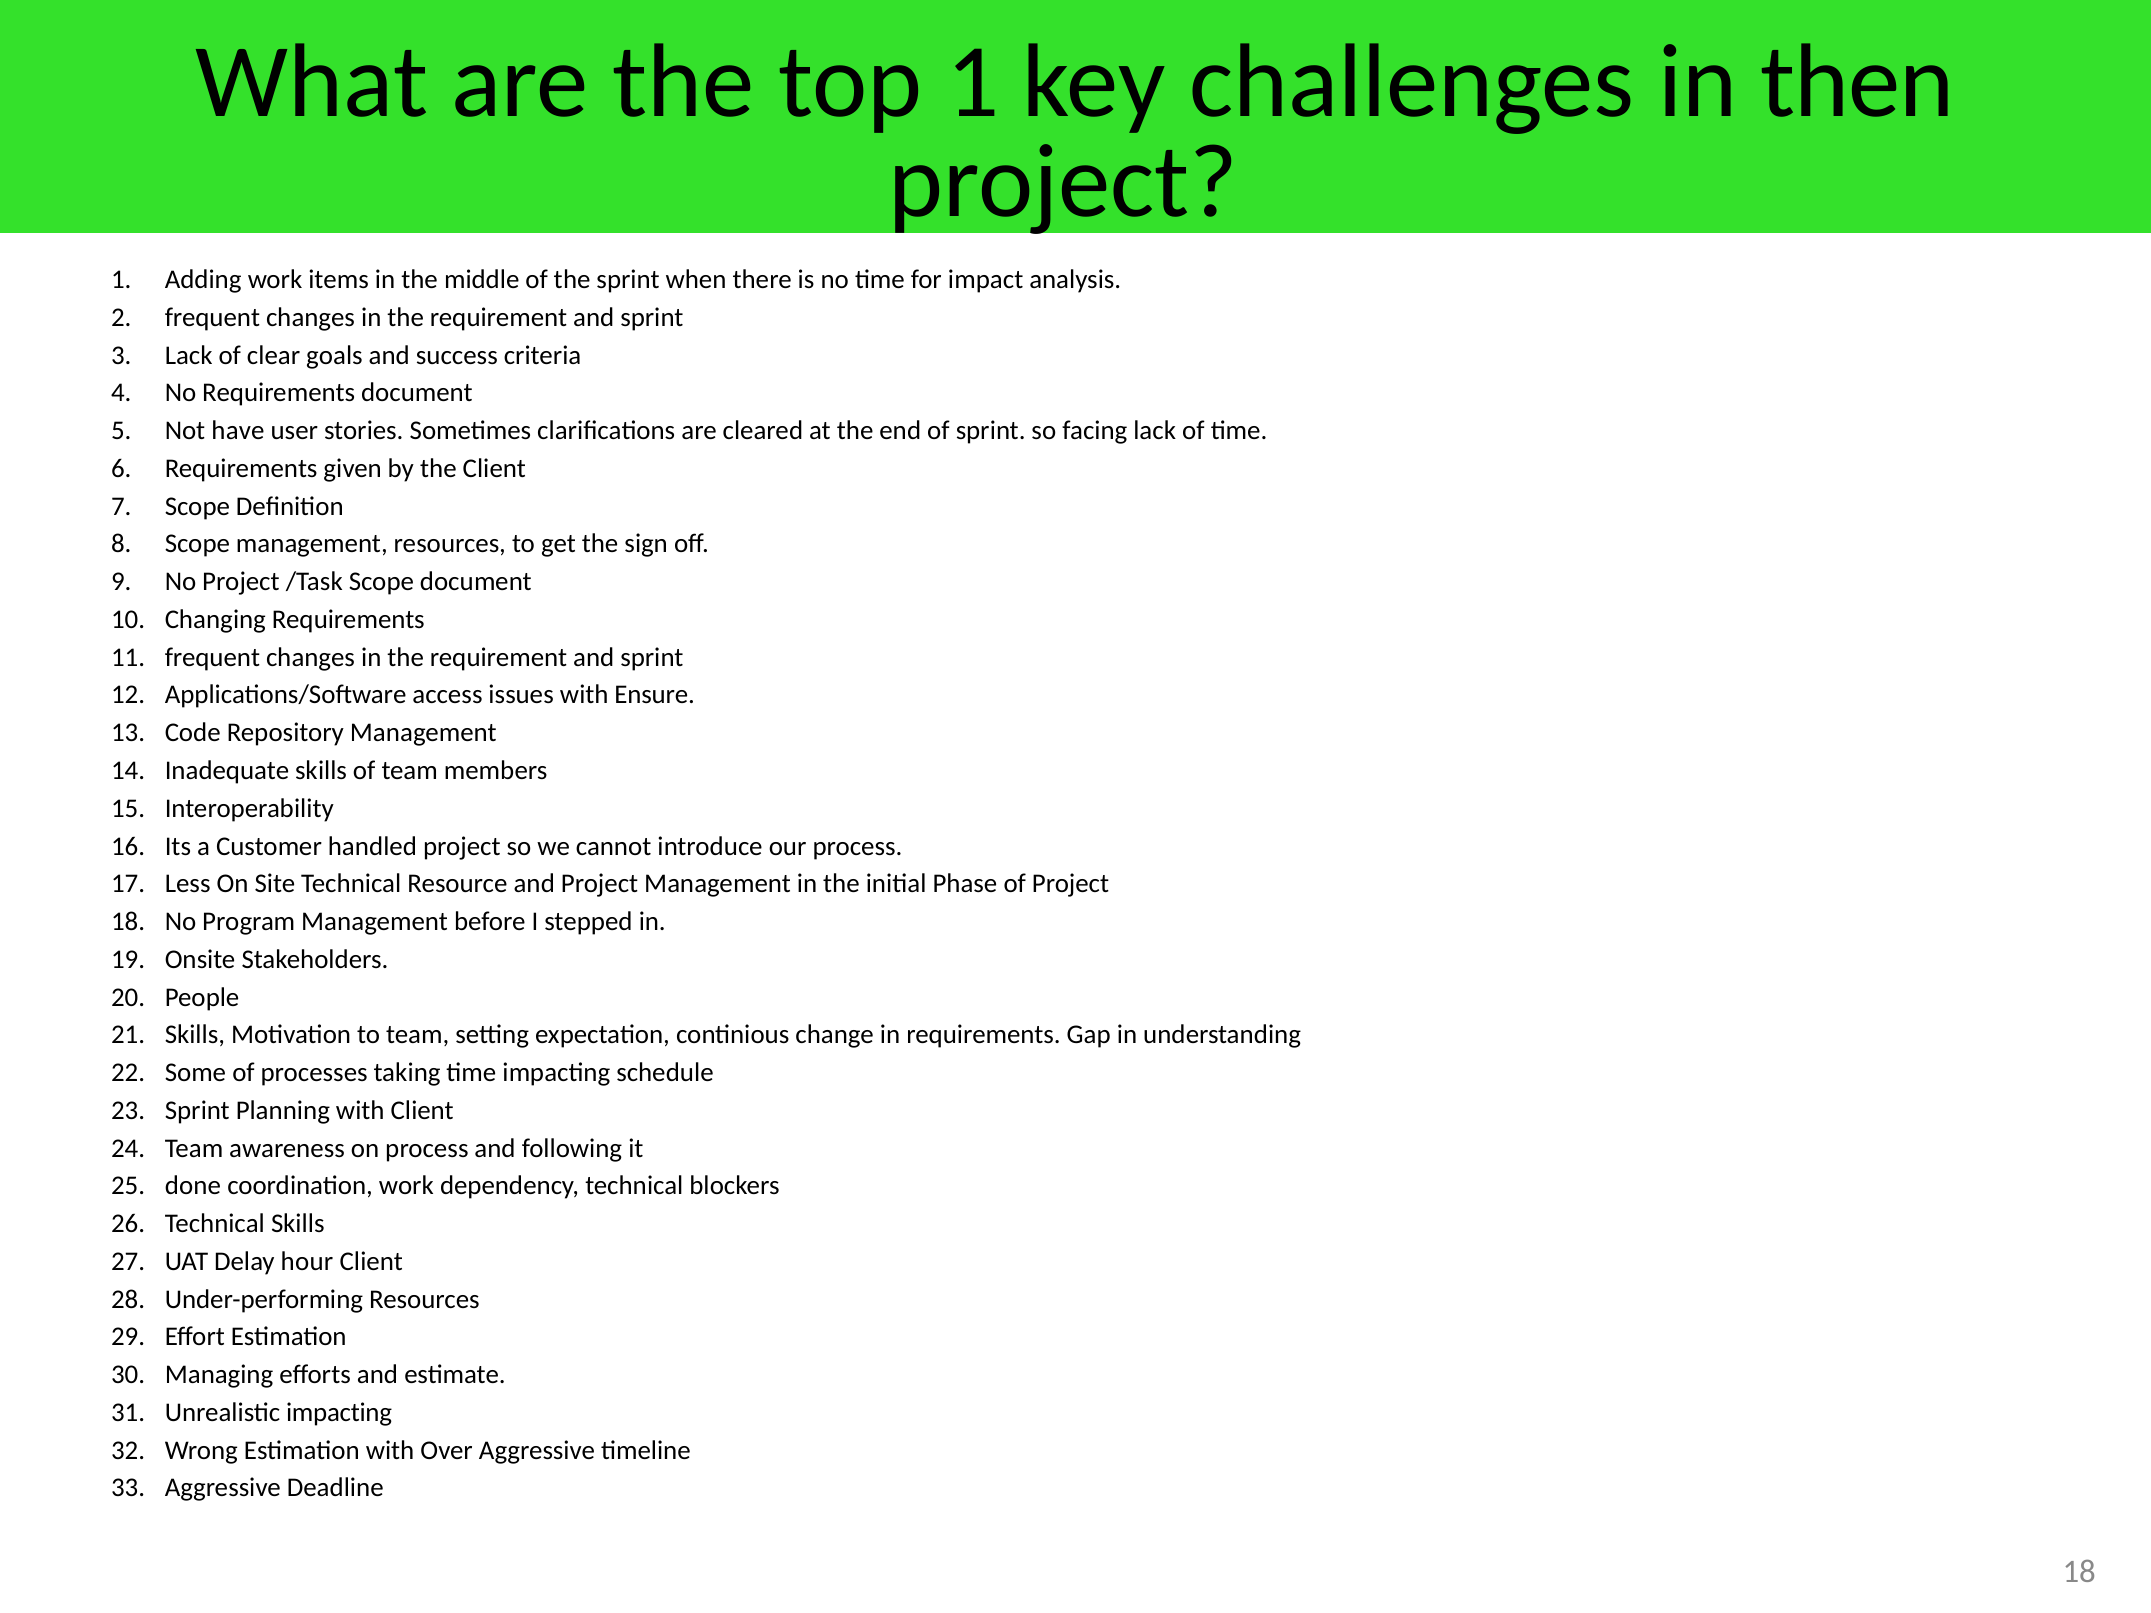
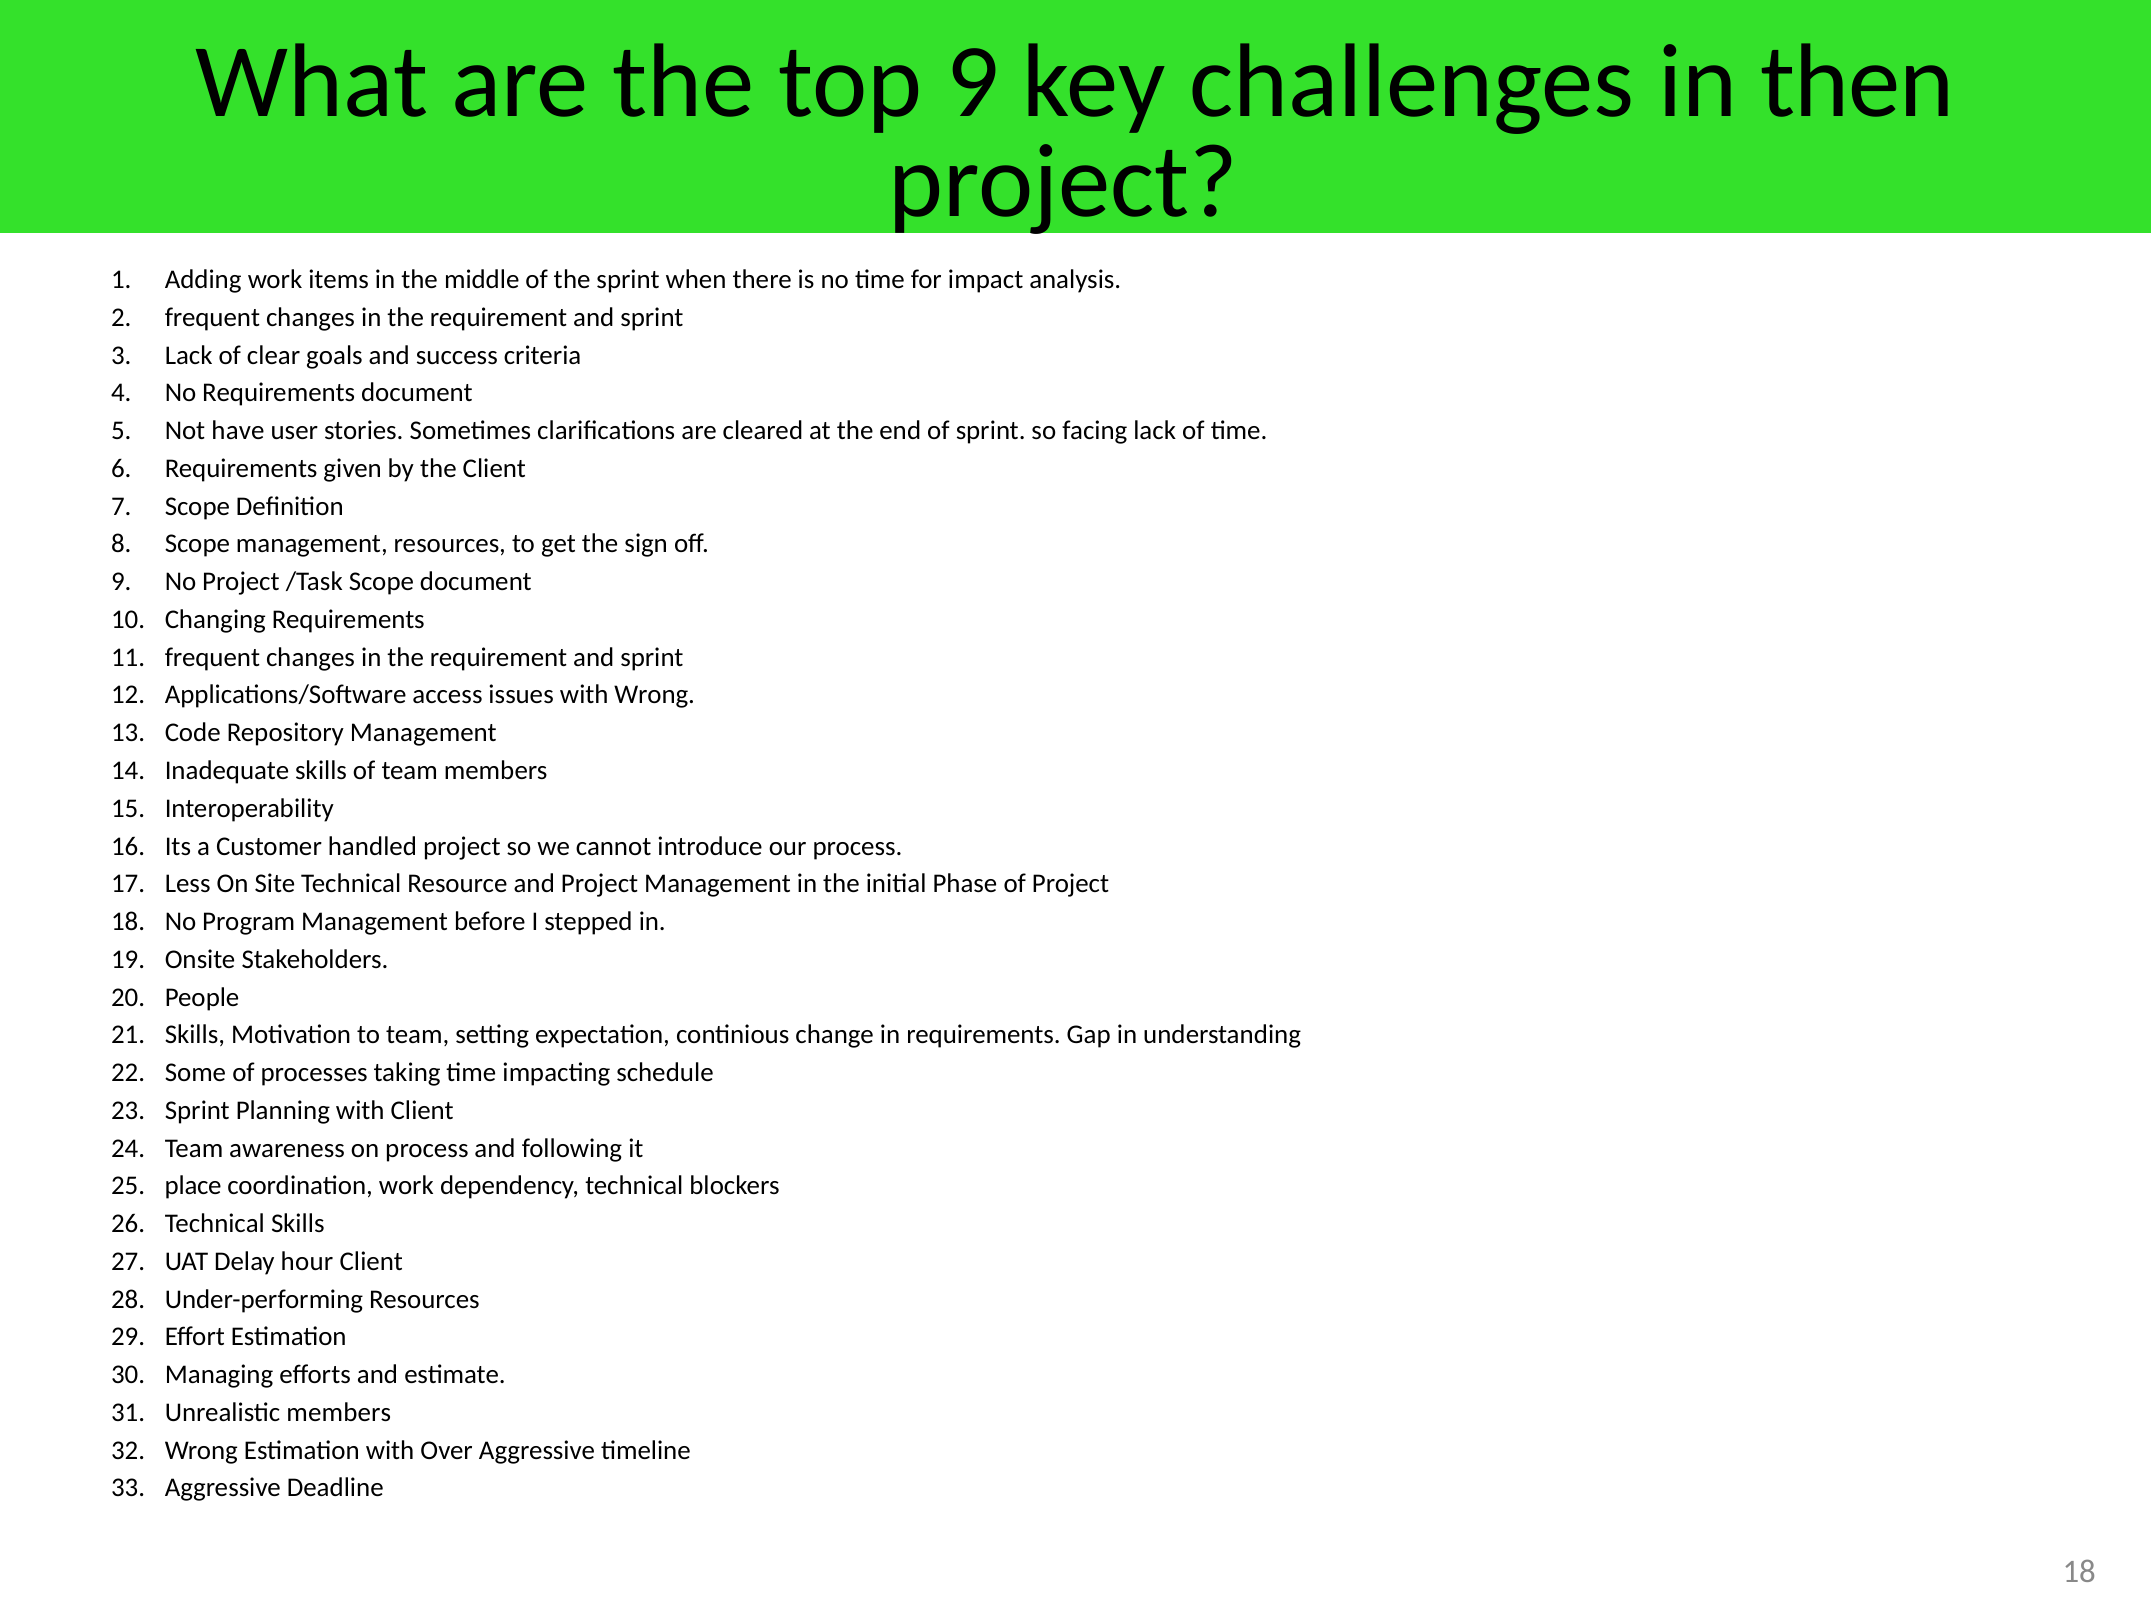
top 1: 1 -> 9
with Ensure: Ensure -> Wrong
done: done -> place
Unrealistic impacting: impacting -> members
